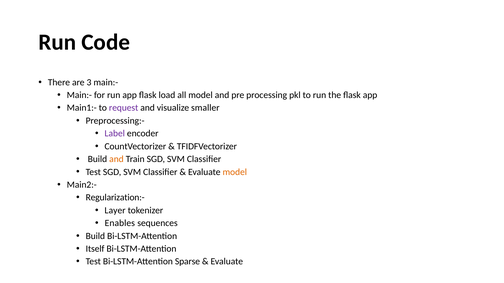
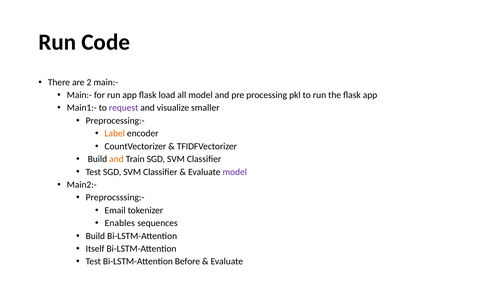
3: 3 -> 2
Label colour: purple -> orange
model at (235, 172) colour: orange -> purple
Regularization:-: Regularization:- -> Preprocsssing:-
Layer: Layer -> Email
Sparse: Sparse -> Before
